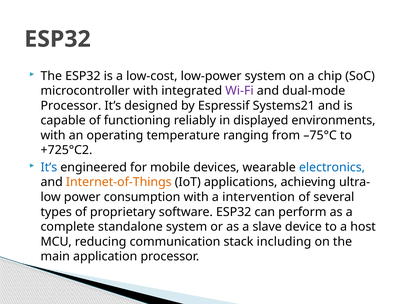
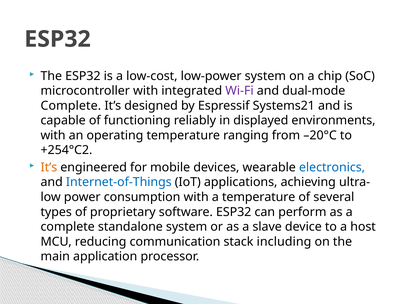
Processor at (71, 106): Processor -> Complete
–75°C: –75°C -> –20°C
+725°C2: +725°C2 -> +254°C2
It’s at (49, 168) colour: blue -> orange
Internet-of-Things colour: orange -> blue
a intervention: intervention -> temperature
